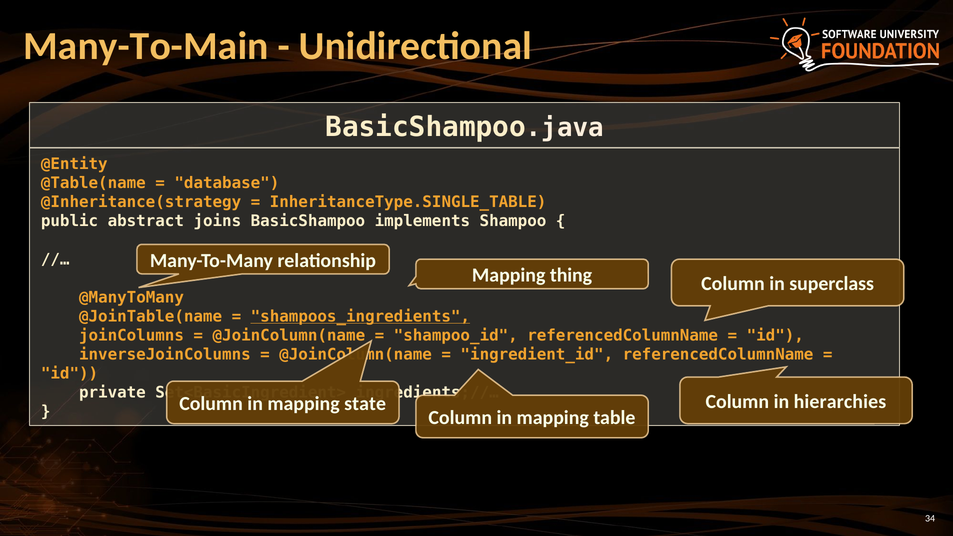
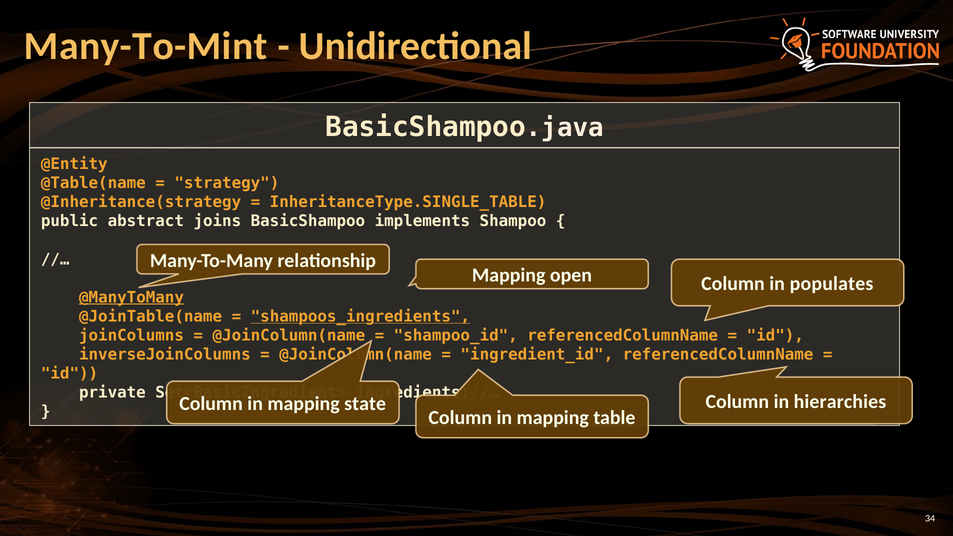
Many-To-Main: Many-To-Main -> Many-To-Mint
database: database -> strategy
thing: thing -> open
superclass: superclass -> populates
@ManyToMany underline: none -> present
